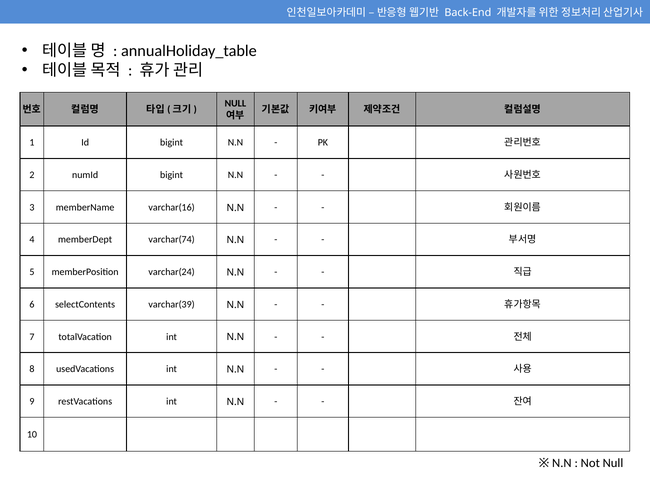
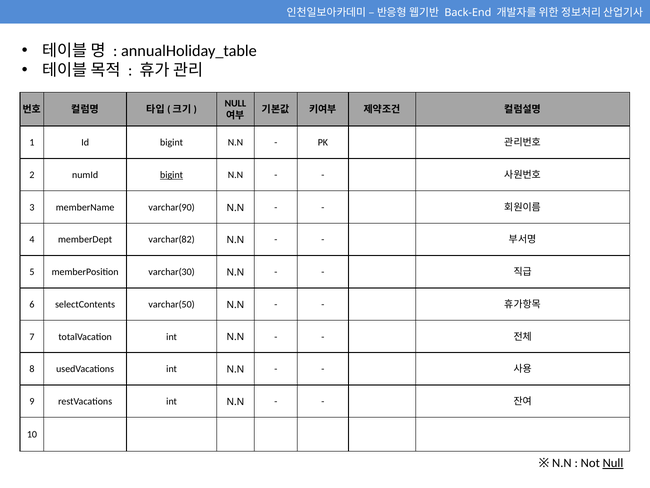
bigint at (172, 175) underline: none -> present
varchar(16: varchar(16 -> varchar(90
varchar(74: varchar(74 -> varchar(82
varchar(24: varchar(24 -> varchar(30
varchar(39: varchar(39 -> varchar(50
Null at (613, 463) underline: none -> present
